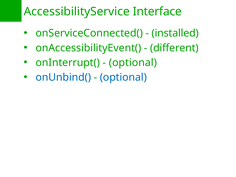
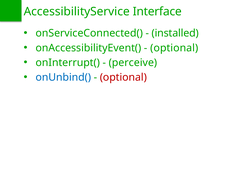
different at (174, 48): different -> optional
optional at (133, 63): optional -> perceive
optional at (123, 77) colour: blue -> red
